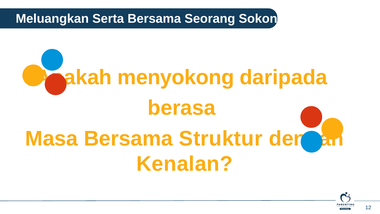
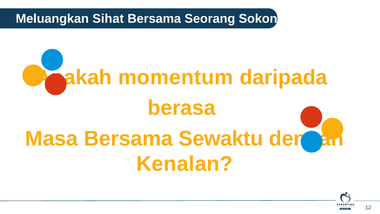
Serta: Serta -> Sihat
menyokong: menyokong -> momentum
Struktur: Struktur -> Sewaktu
